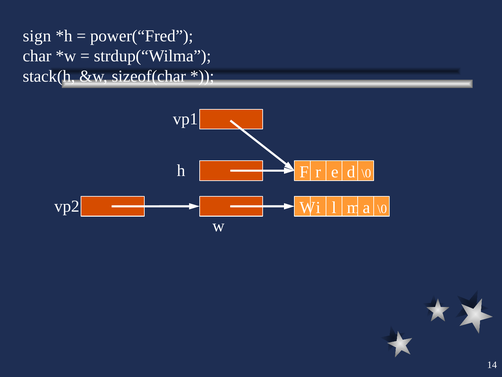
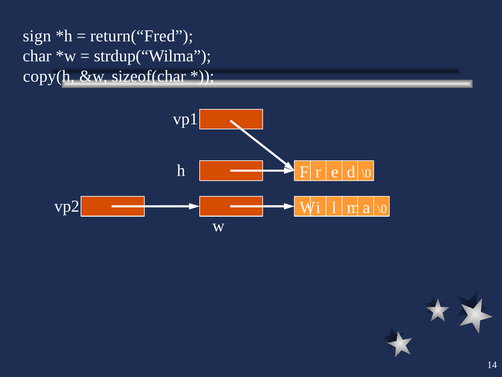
power(“Fred: power(“Fred -> return(“Fred
stack(h: stack(h -> copy(h
